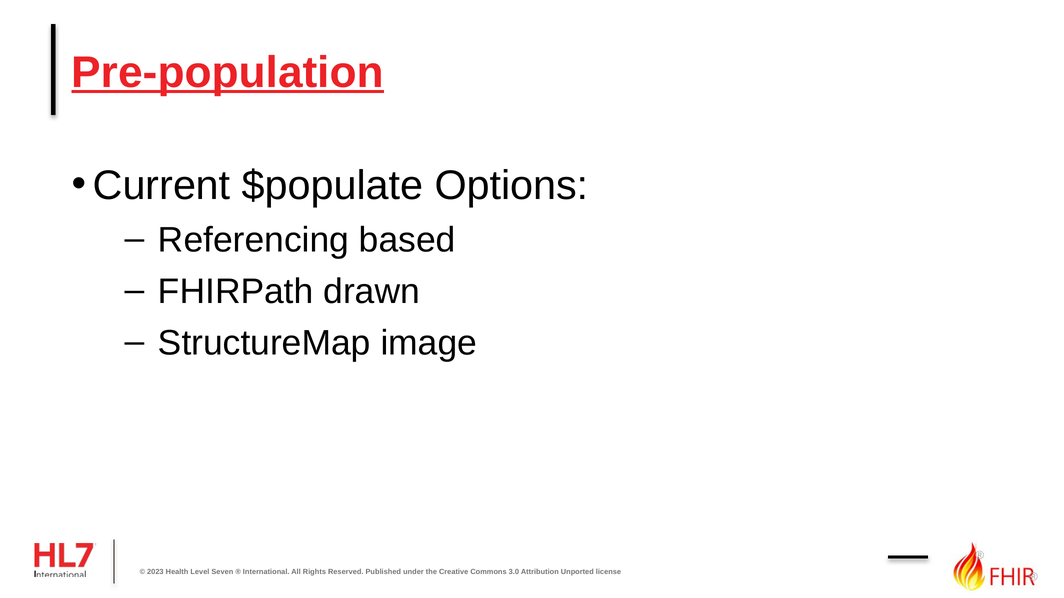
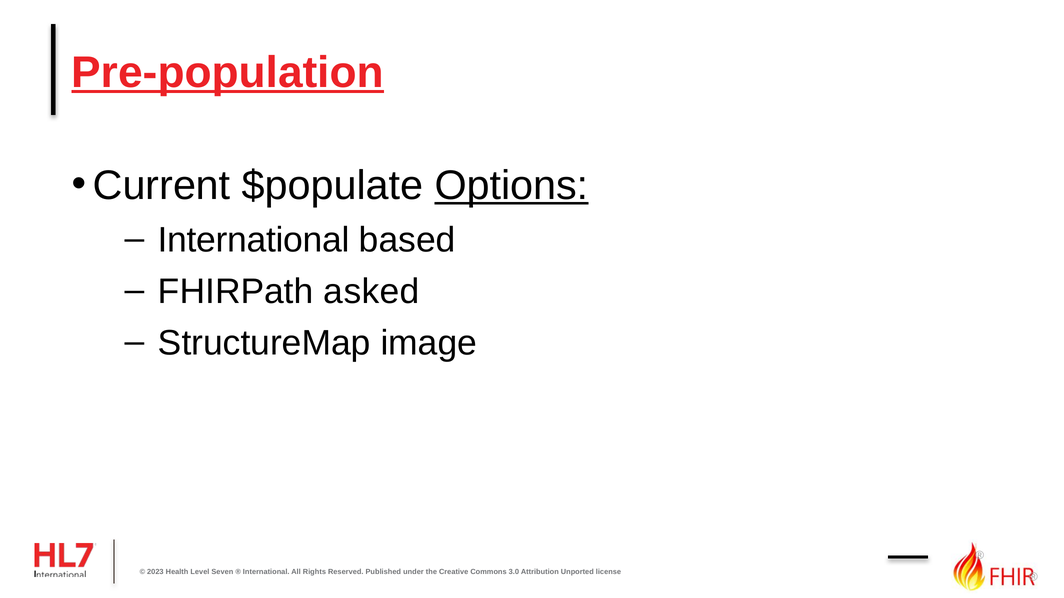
Options underline: none -> present
Referencing at (254, 240): Referencing -> International
drawn: drawn -> asked
